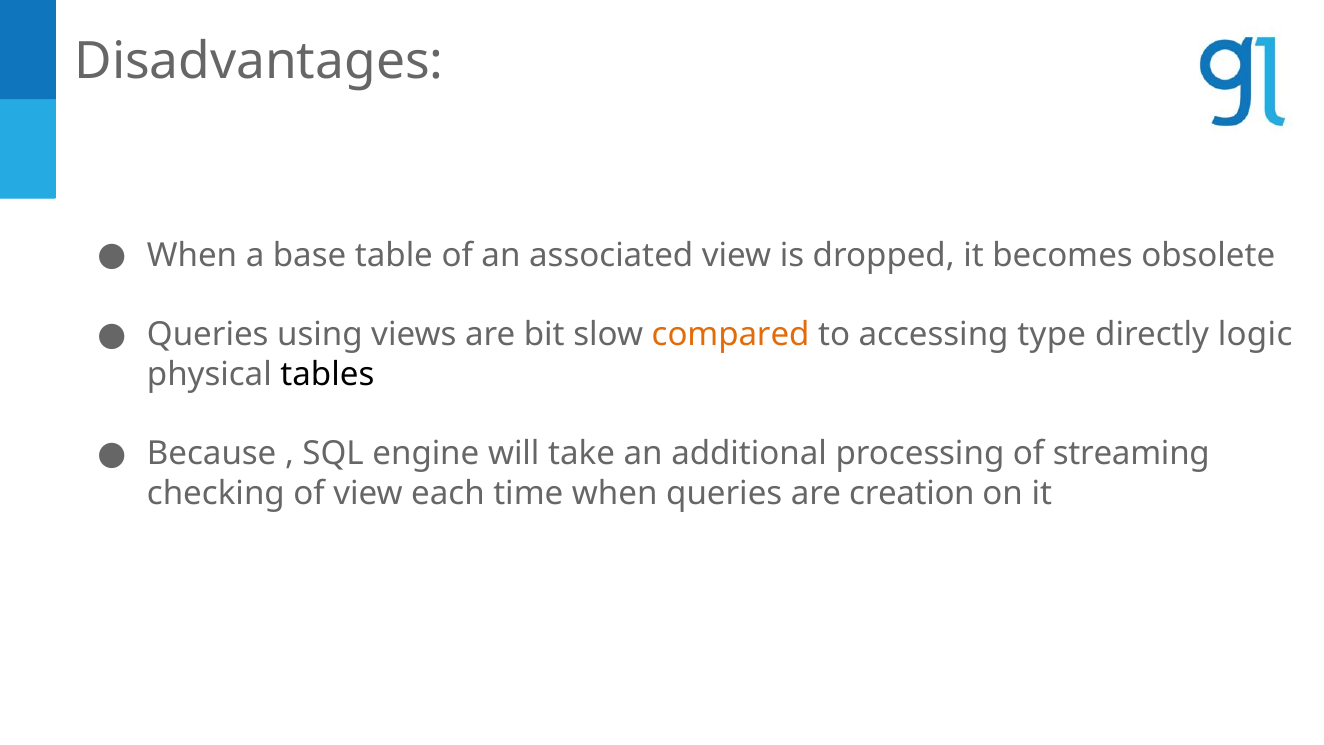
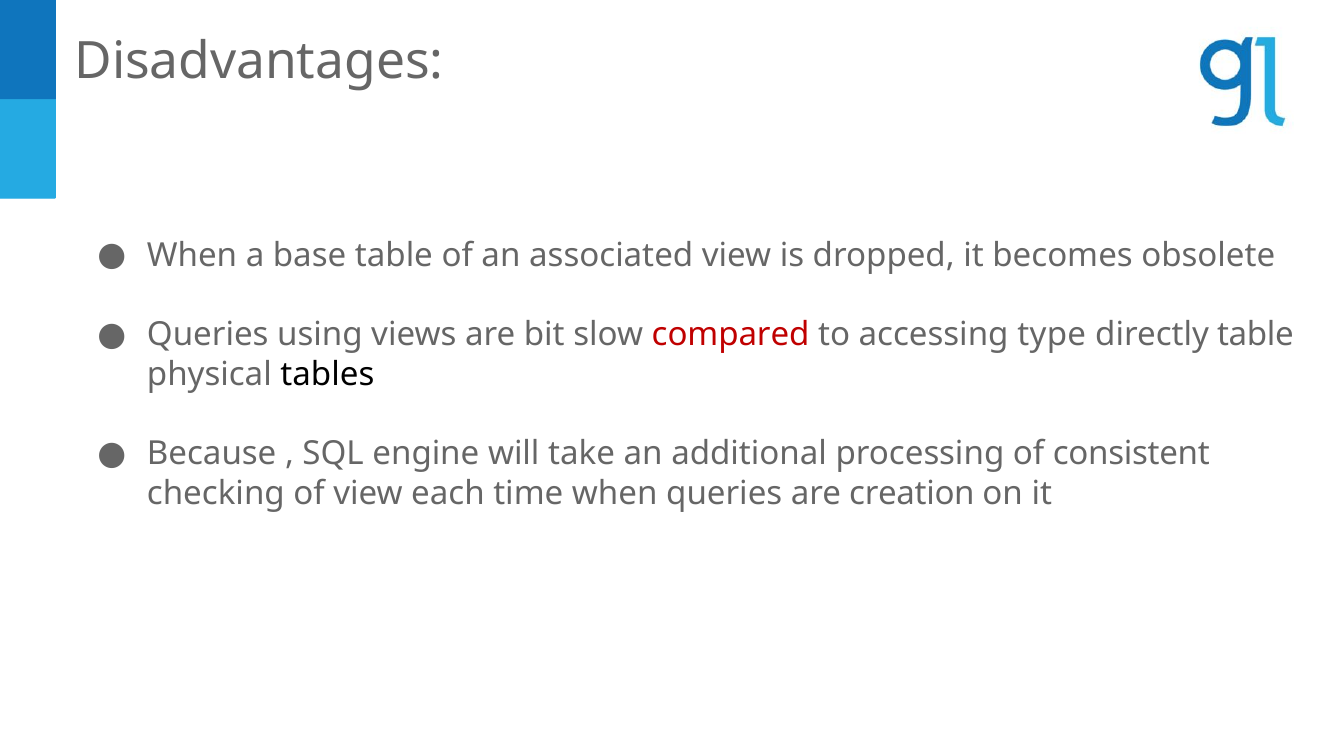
compared colour: orange -> red
directly logic: logic -> table
streaming: streaming -> consistent
